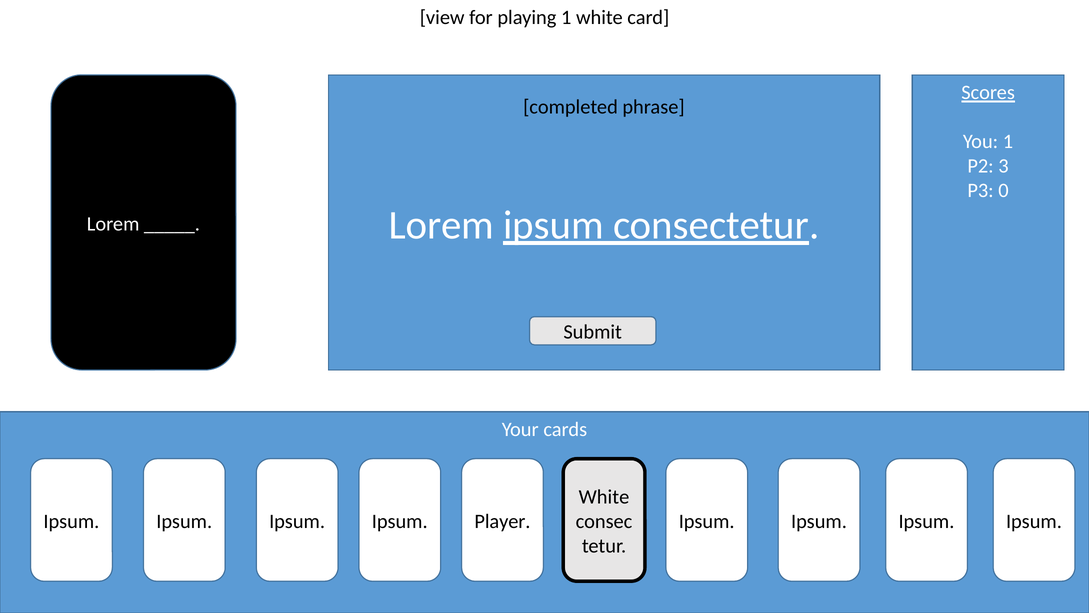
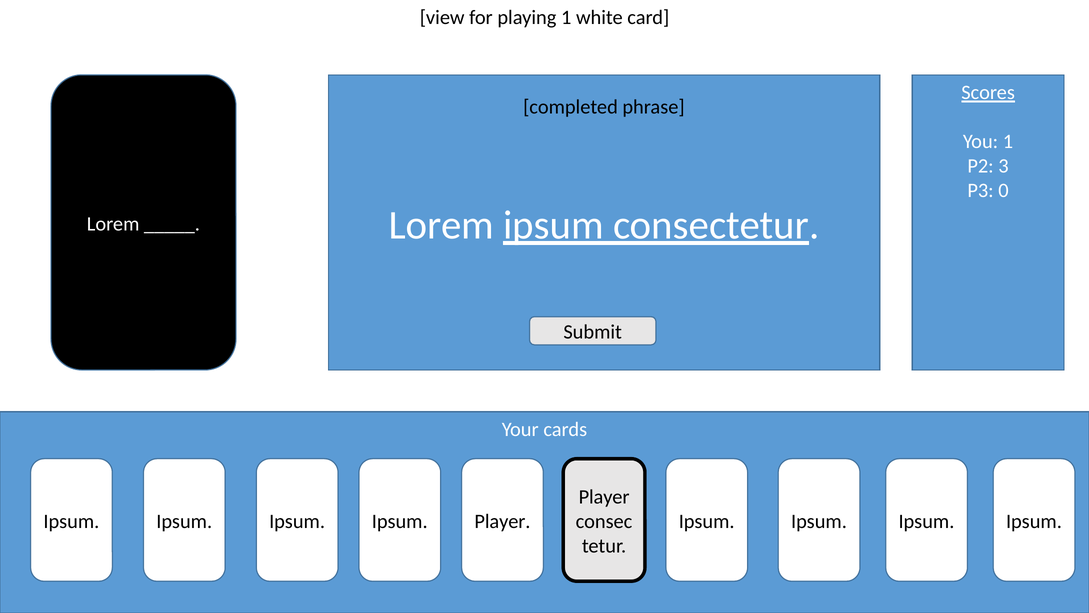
White at (604, 496): White -> Player
